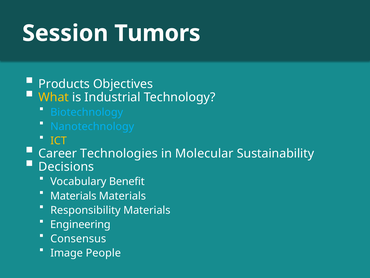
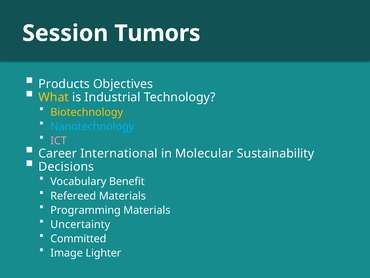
Biotechnology colour: light blue -> yellow
ICT colour: yellow -> pink
Technologies: Technologies -> International
Materials at (73, 196): Materials -> Refereed
Responsibility: Responsibility -> Programming
Engineering: Engineering -> Uncertainty
Consensus: Consensus -> Committed
People: People -> Lighter
